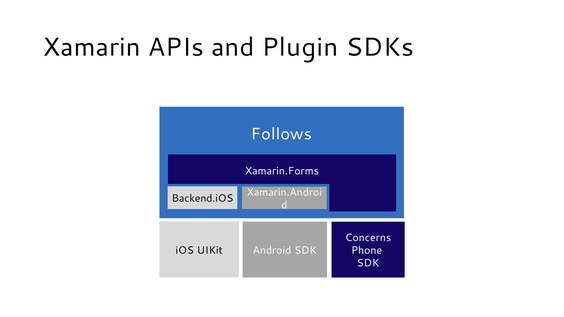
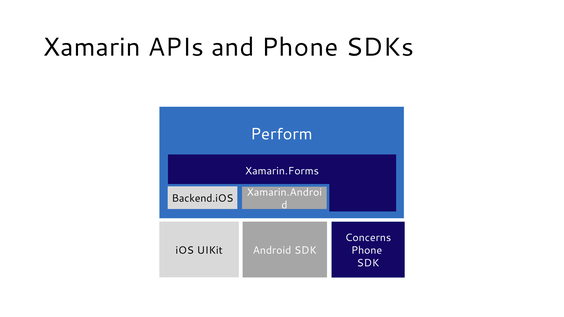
and Plugin: Plugin -> Phone
Follows: Follows -> Perform
